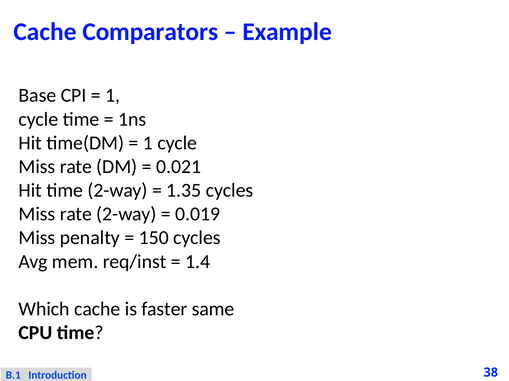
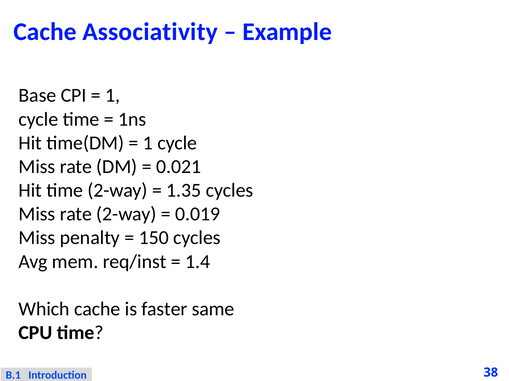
Comparators: Comparators -> Associativity
